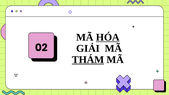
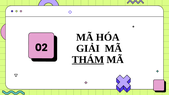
HÓA underline: present -> none
